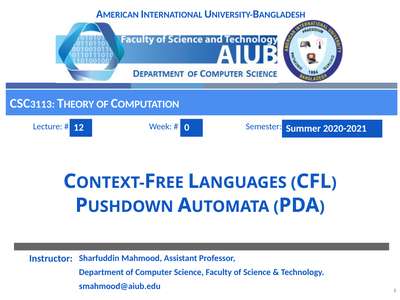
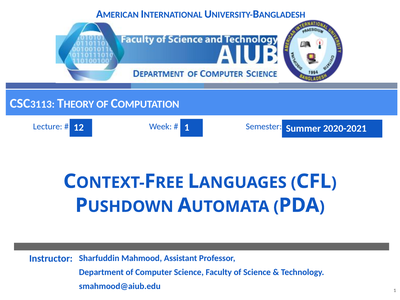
12 0: 0 -> 1
